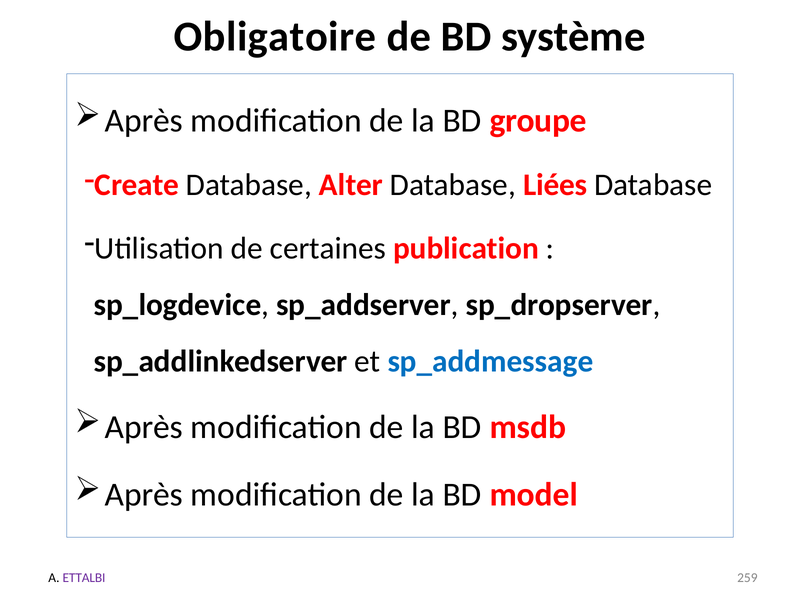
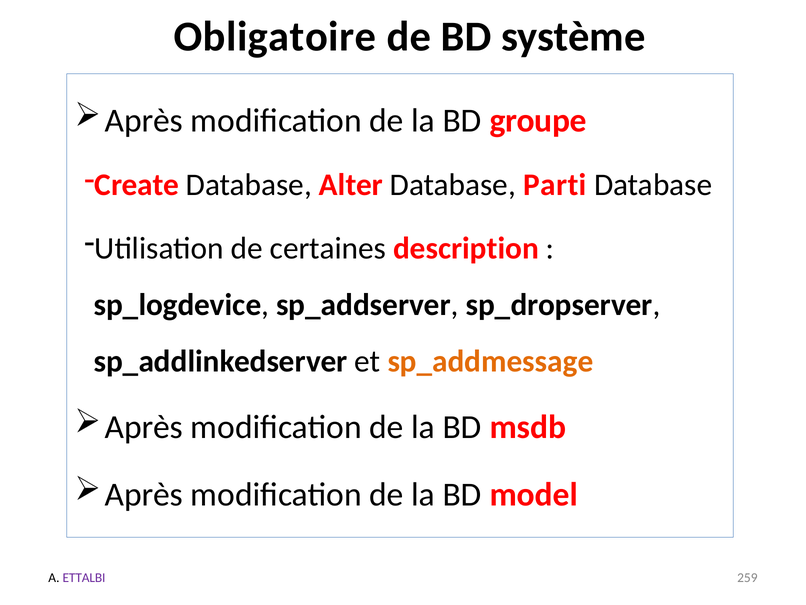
Liées: Liées -> Parti
publication: publication -> description
sp_addmessage colour: blue -> orange
